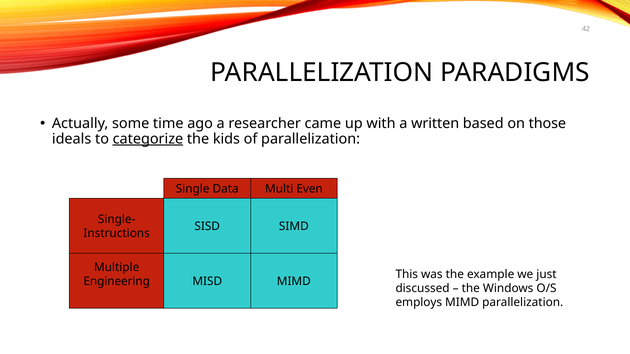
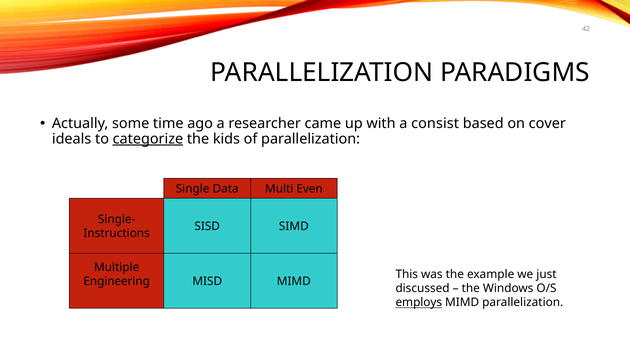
written: written -> consist
those: those -> cover
employs underline: none -> present
